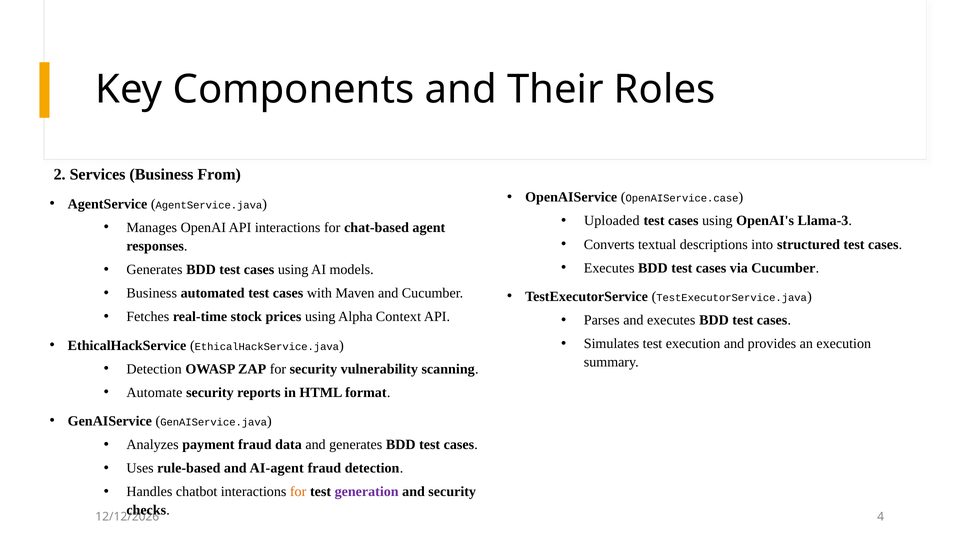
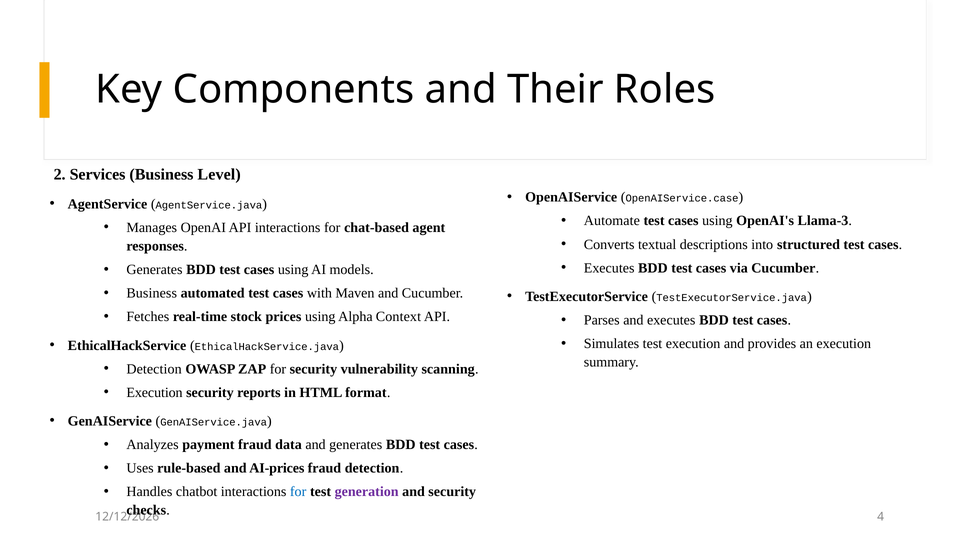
From: From -> Level
Uploaded: Uploaded -> Automate
Automate at (154, 392): Automate -> Execution
AI-agent: AI-agent -> AI-prices
for at (298, 491) colour: orange -> blue
